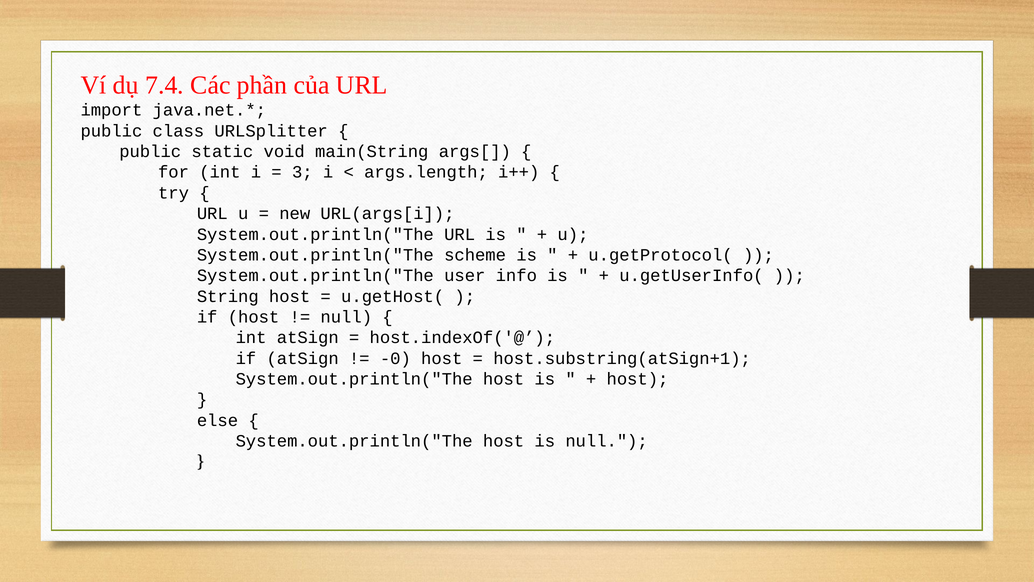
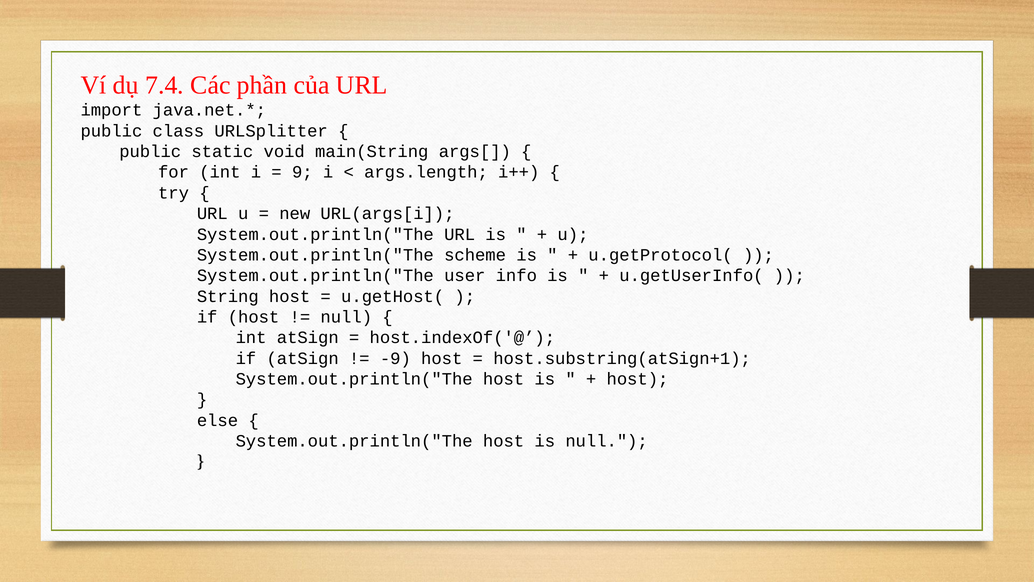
3: 3 -> 9
-0: -0 -> -9
